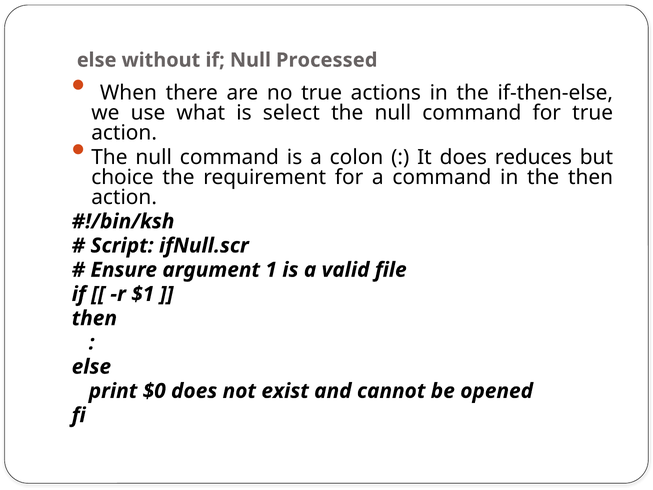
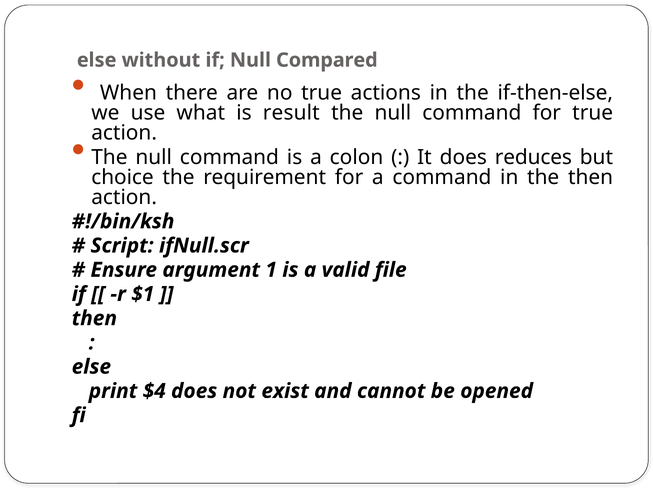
Processed: Processed -> Compared
select: select -> result
$0: $0 -> $4
